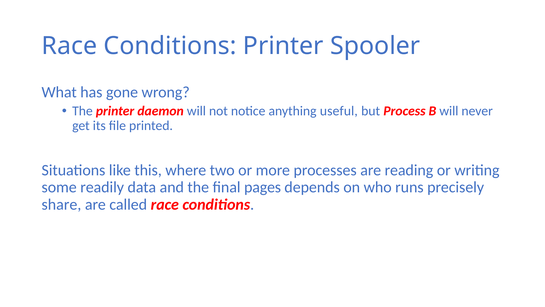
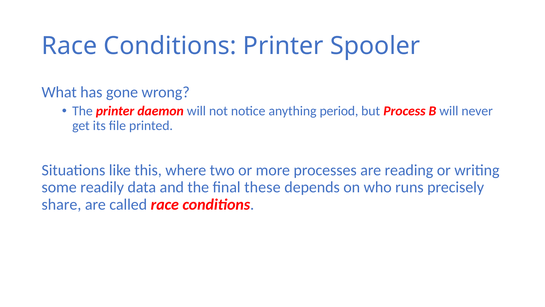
useful: useful -> period
pages: pages -> these
